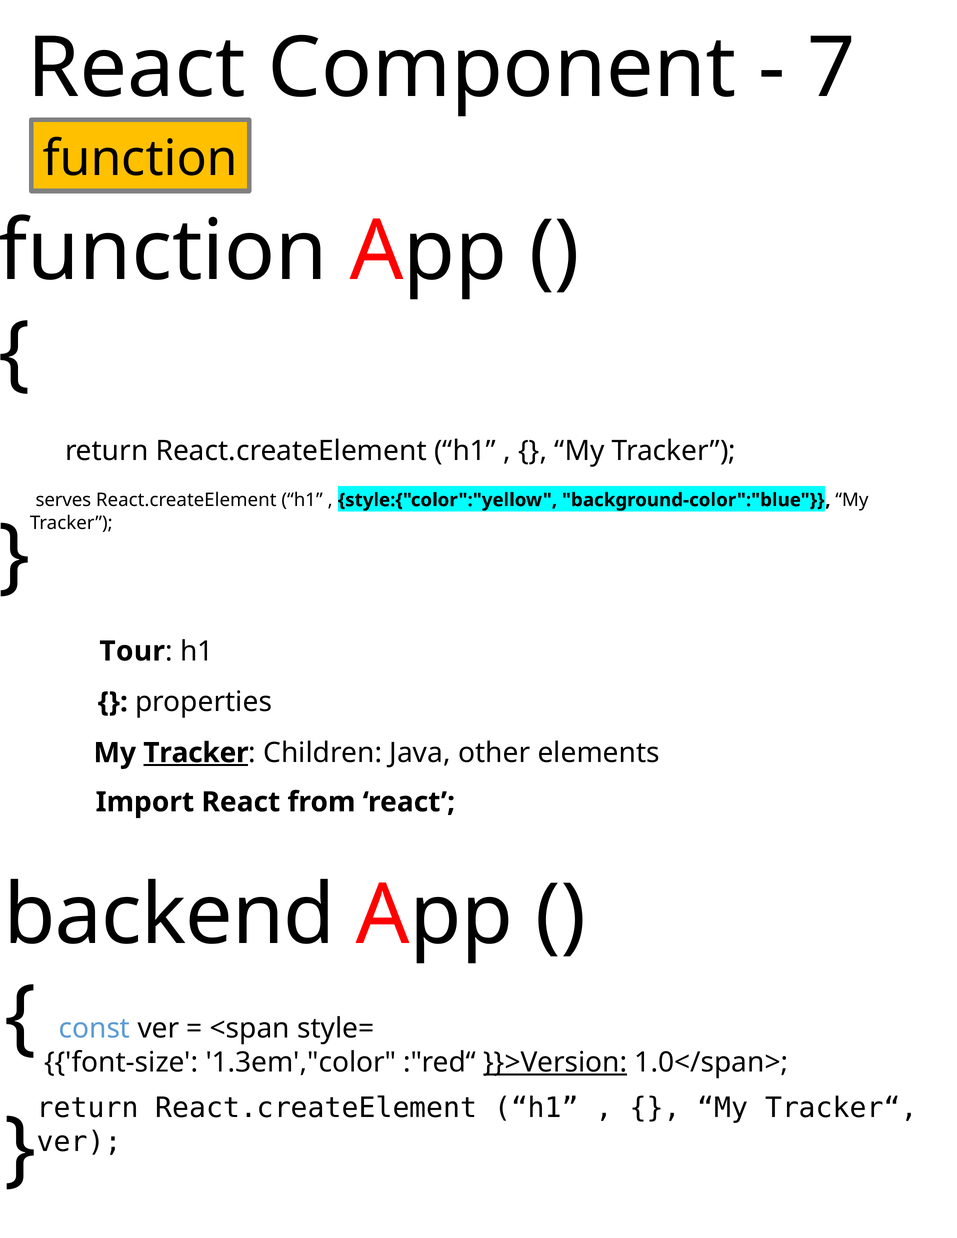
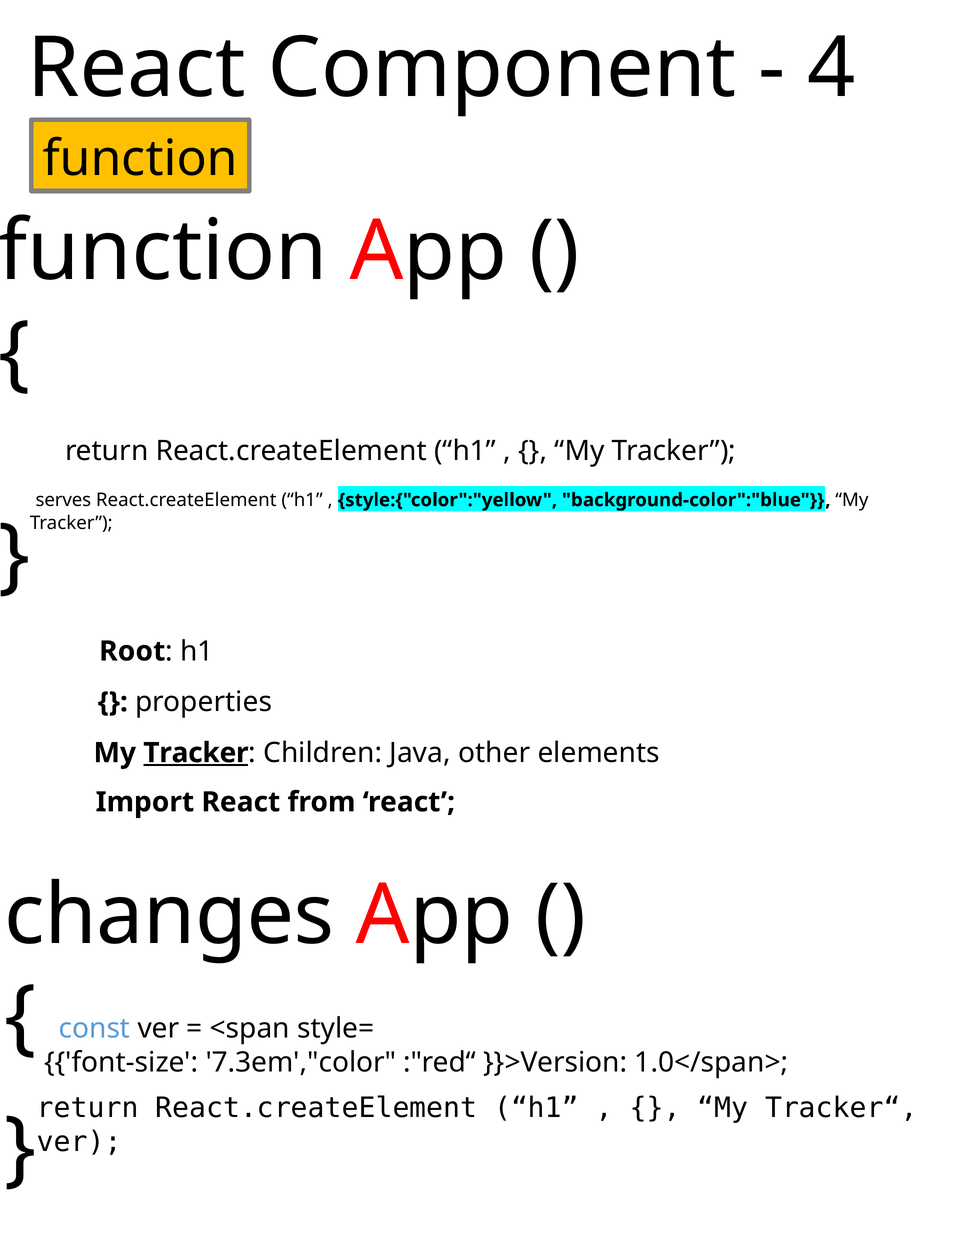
7: 7 -> 4
Tour: Tour -> Root
backend: backend -> changes
1.3em',"color: 1.3em',"color -> 7.3em',"color
}}>Version underline: present -> none
